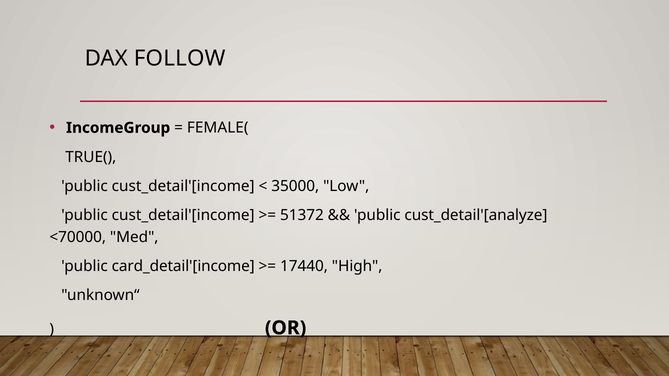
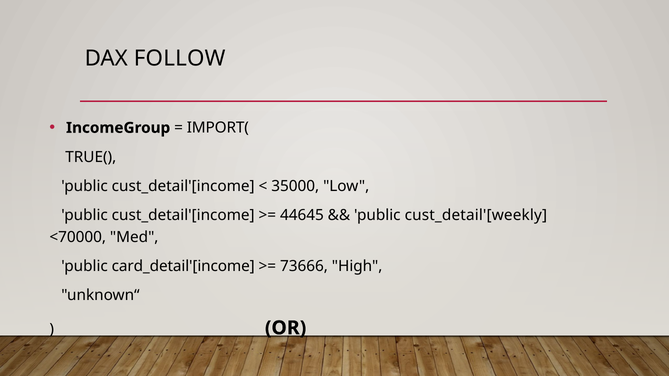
FEMALE(: FEMALE( -> IMPORT(
51372: 51372 -> 44645
cust_detail'[analyze: cust_detail'[analyze -> cust_detail'[weekly
17440: 17440 -> 73666
